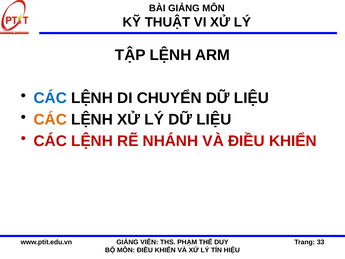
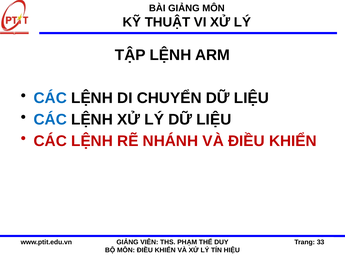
CÁC at (50, 120) colour: orange -> blue
